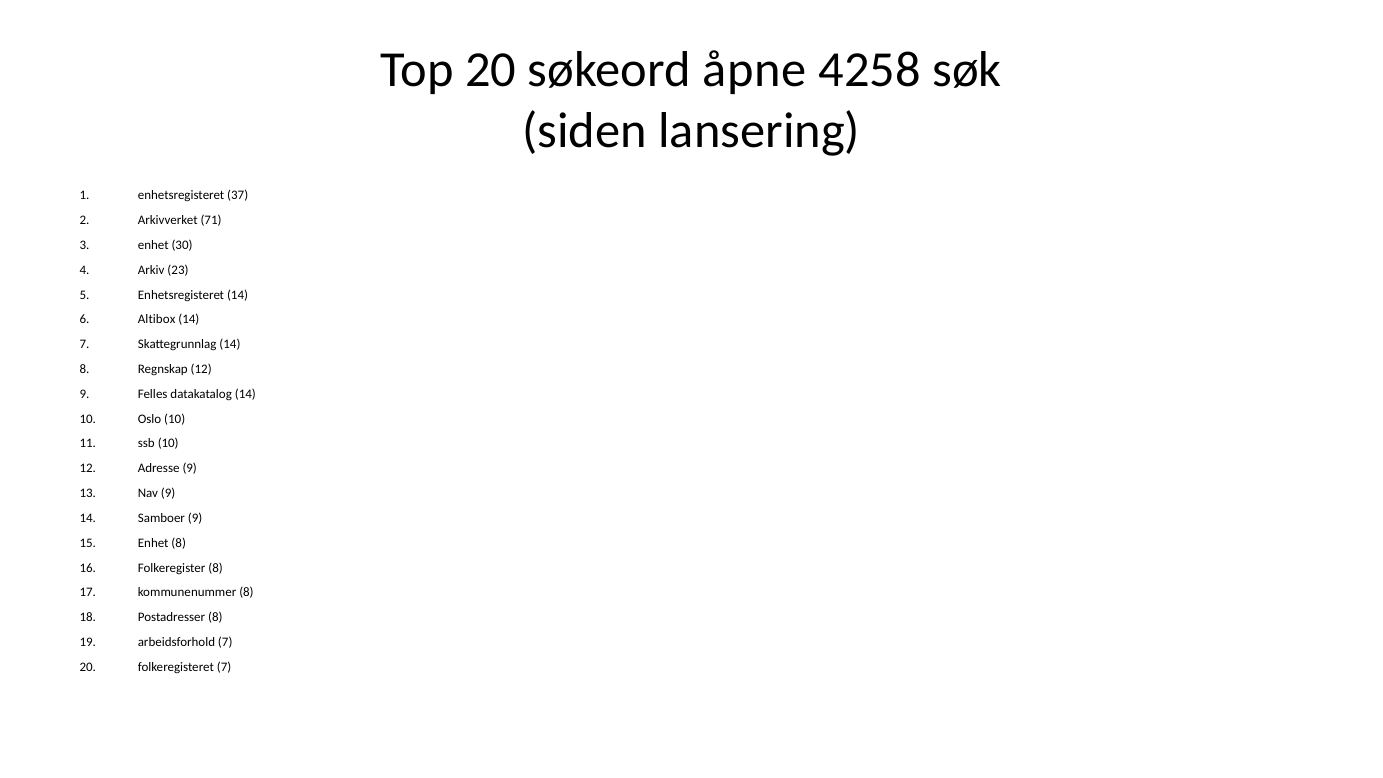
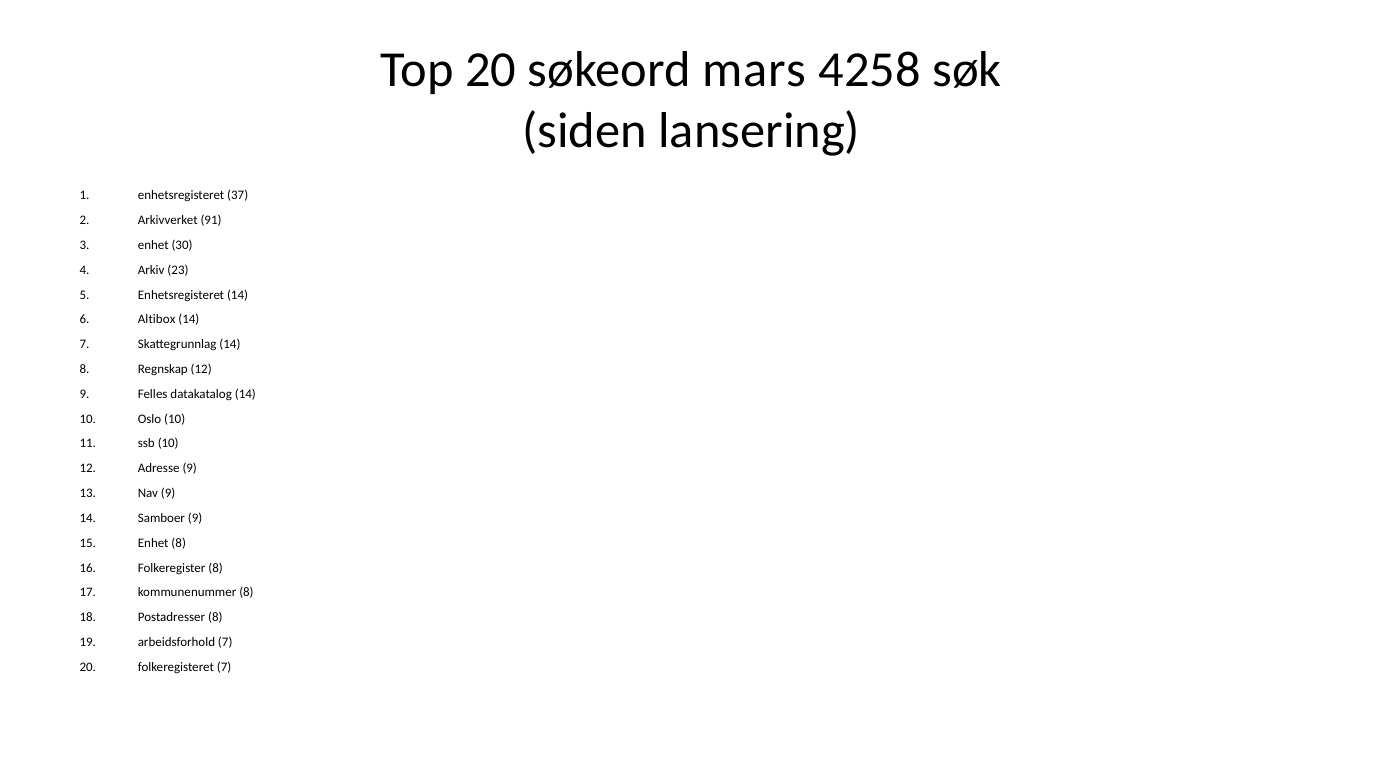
åpne: åpne -> mars
71: 71 -> 91
